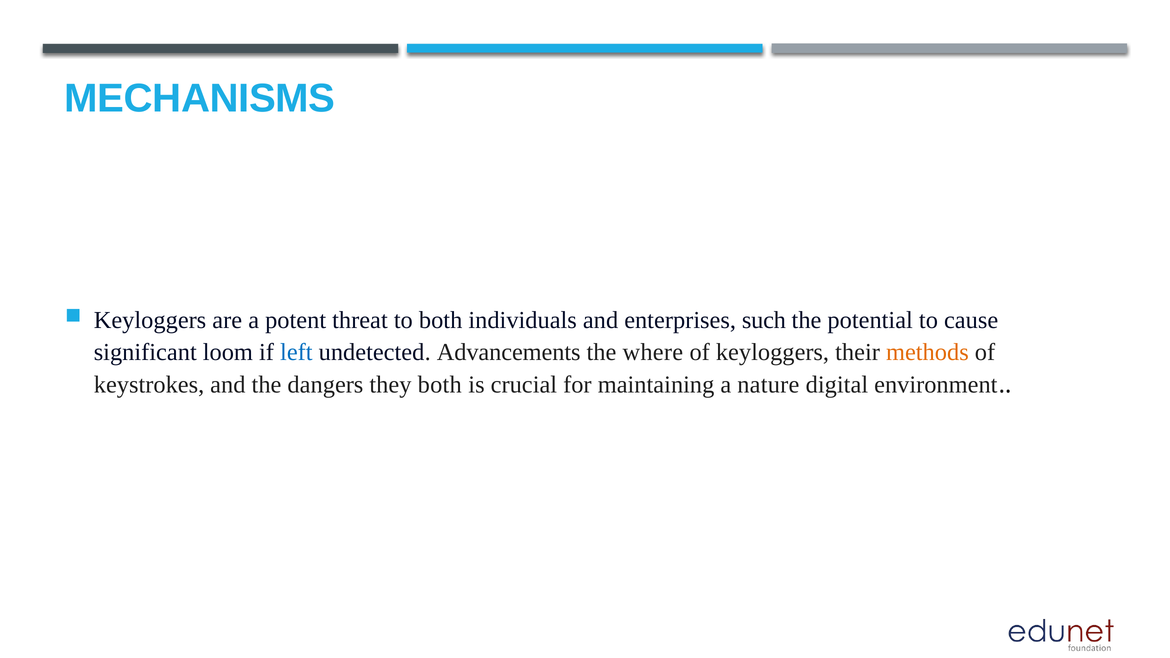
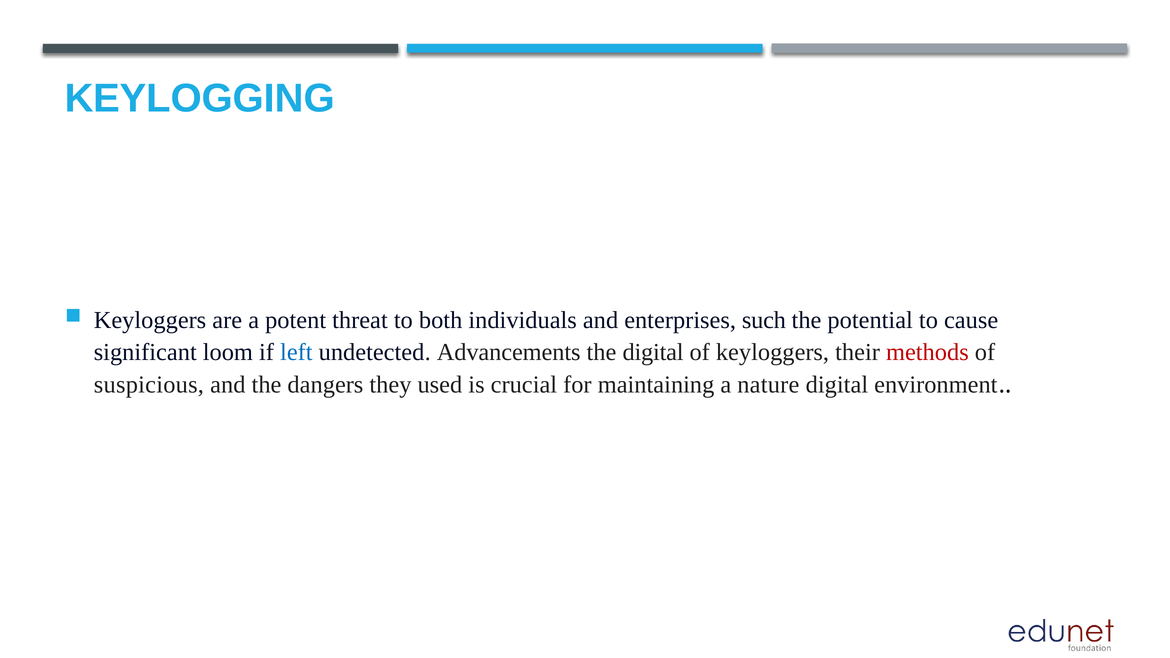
MECHANISMS: MECHANISMS -> KEYLOGGING
the where: where -> digital
methods colour: orange -> red
keystrokes: keystrokes -> suspicious
they both: both -> used
